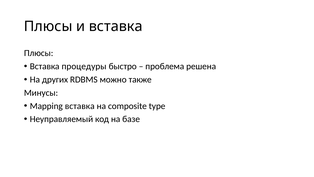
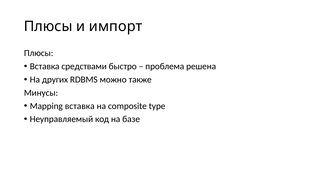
и вставка: вставка -> импорт
процедуры: процедуры -> средствами
